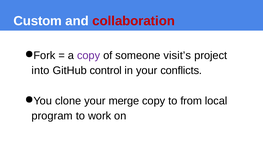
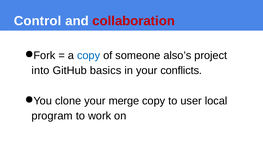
Custom: Custom -> Control
copy at (89, 55) colour: purple -> blue
visit’s: visit’s -> also’s
control: control -> basics
from: from -> user
